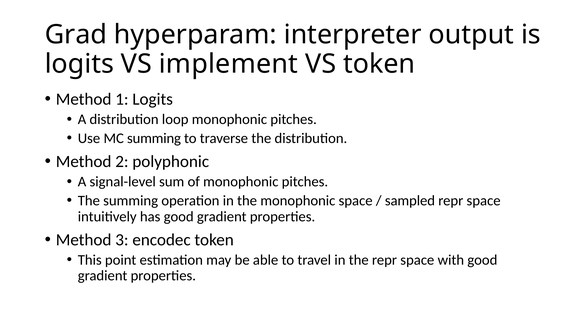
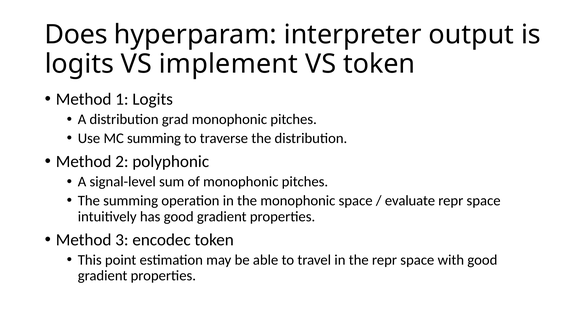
Grad: Grad -> Does
loop: loop -> grad
sampled: sampled -> evaluate
